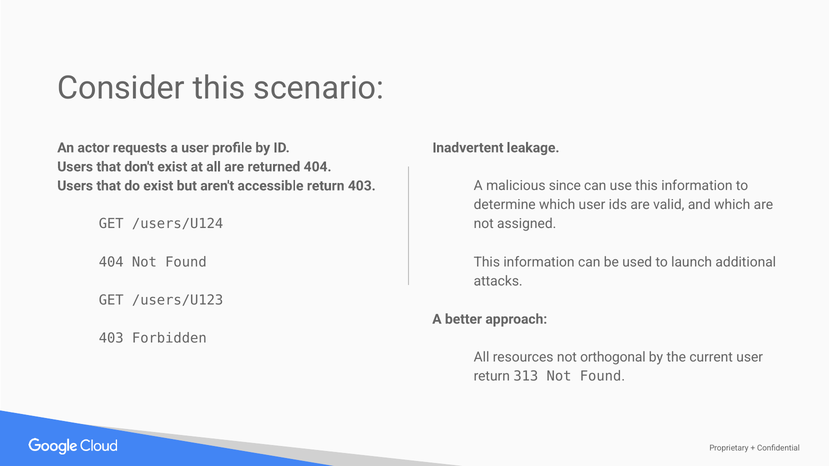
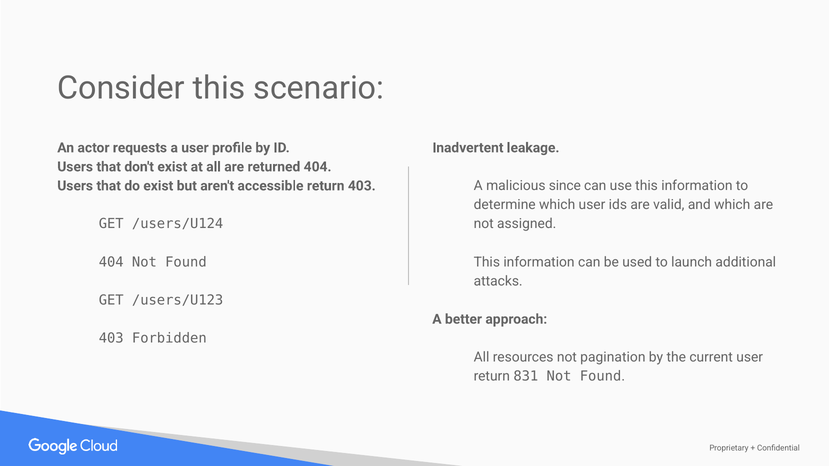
orthogonal: orthogonal -> pagination
313: 313 -> 831
